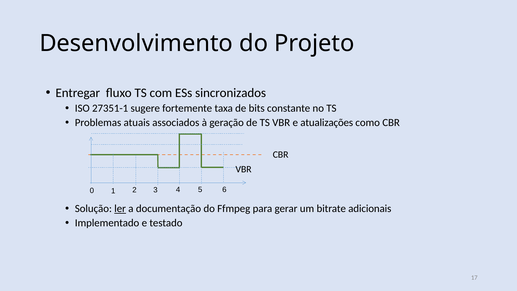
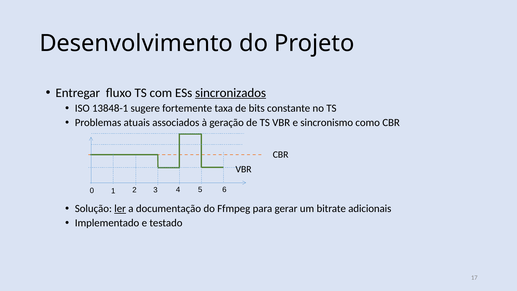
sincronizados underline: none -> present
27351-1: 27351-1 -> 13848-1
atualizações: atualizações -> sincronismo
